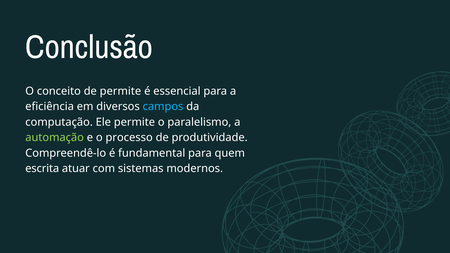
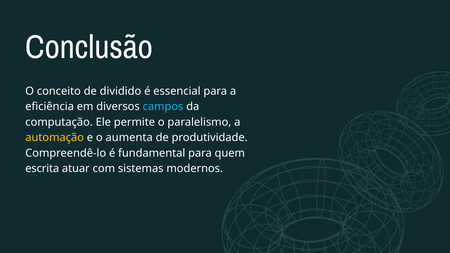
de permite: permite -> dividido
automação colour: light green -> yellow
processo: processo -> aumenta
